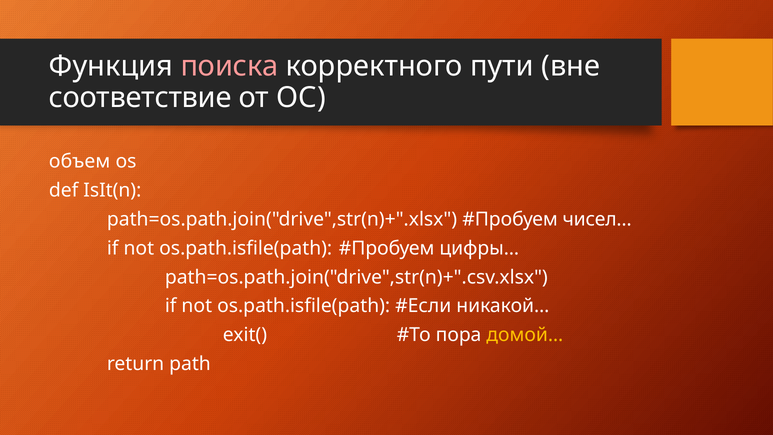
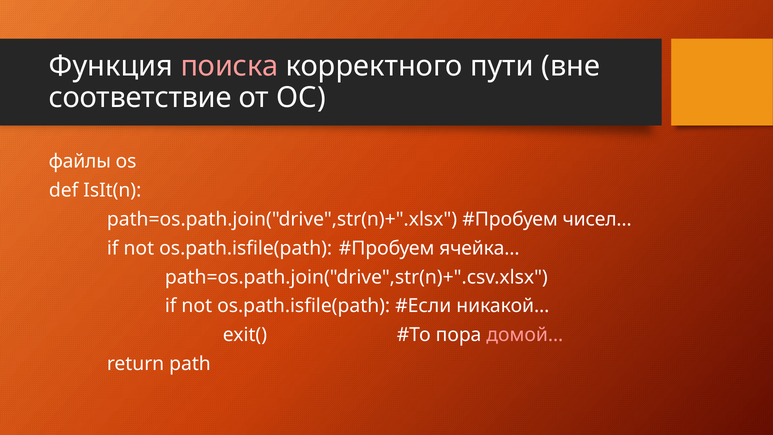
объем: объем -> файлы
цифры…: цифры… -> ячейка…
домой… colour: yellow -> pink
